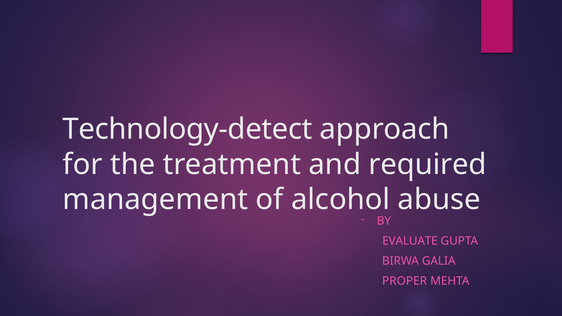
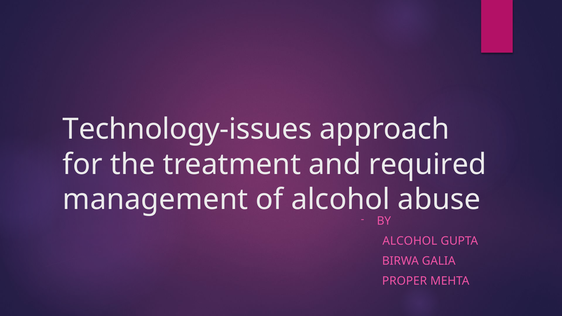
Technology-detect: Technology-detect -> Technology-issues
EVALUATE at (410, 241): EVALUATE -> ALCOHOL
